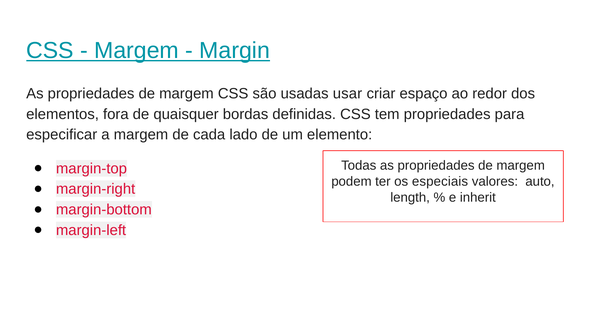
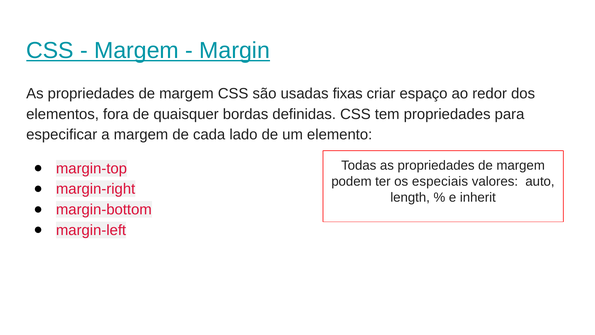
usar: usar -> fixas
